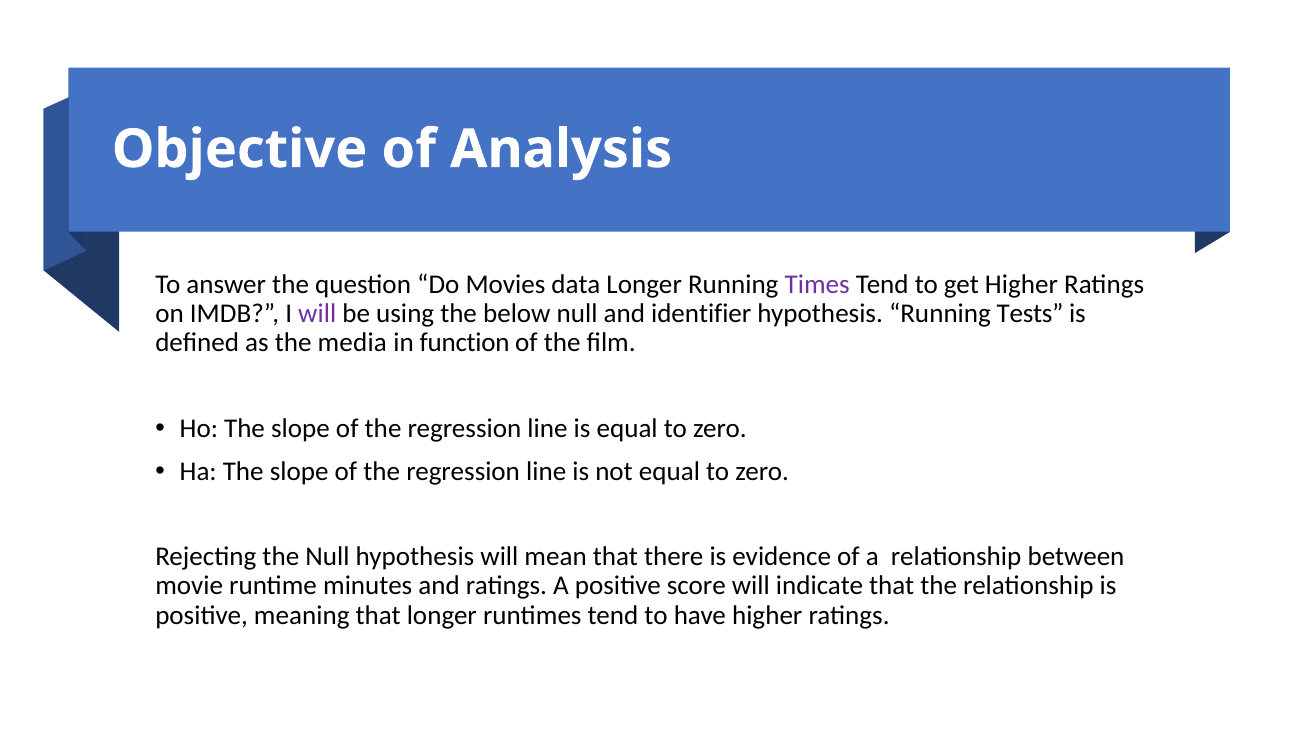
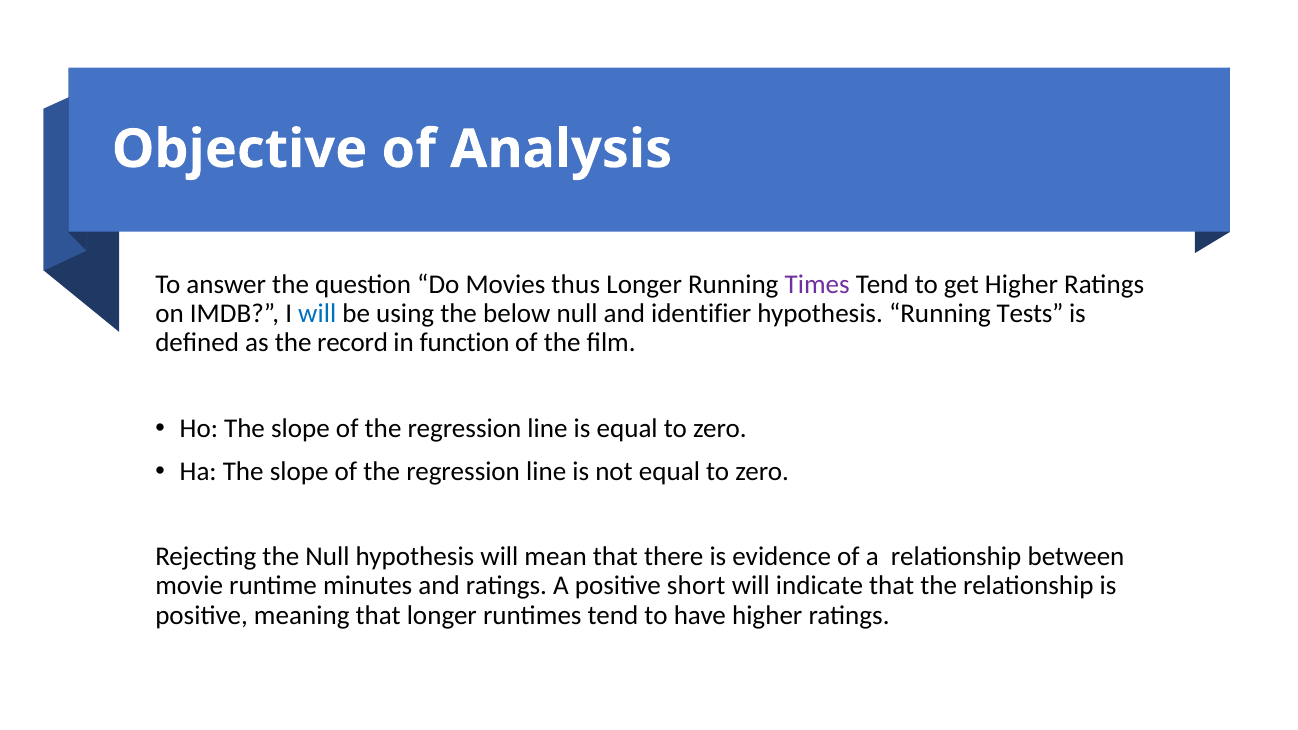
data: data -> thus
will at (317, 314) colour: purple -> blue
media: media -> record
score: score -> short
